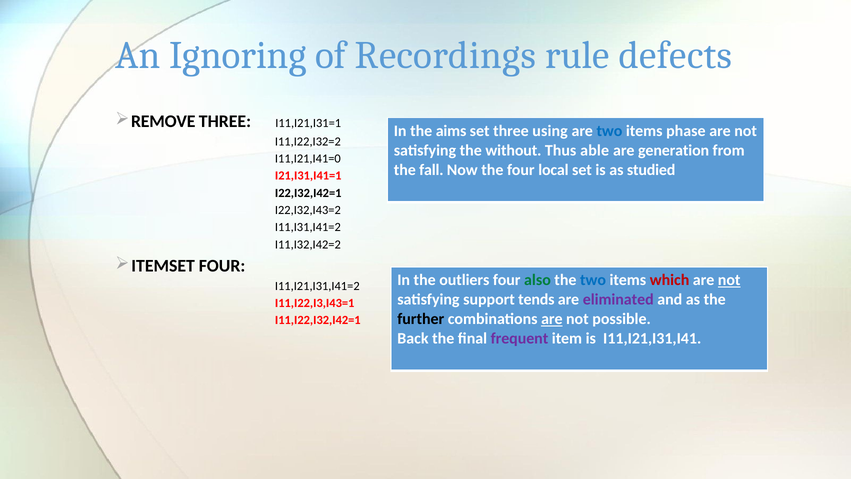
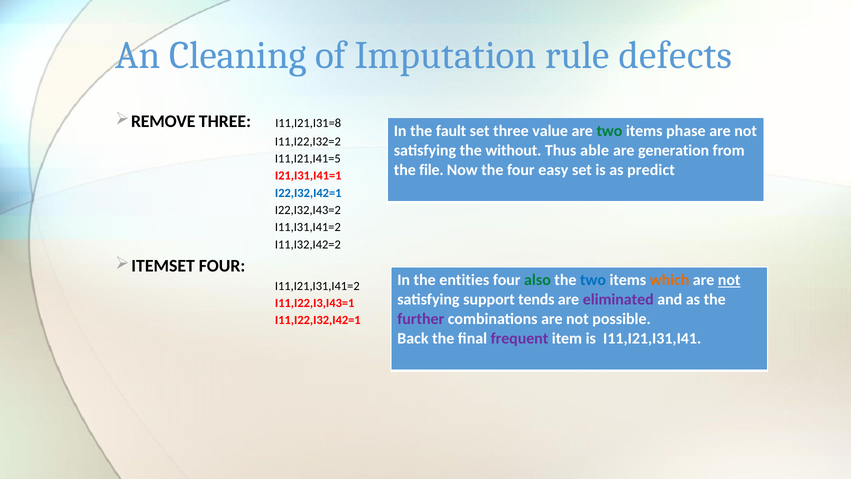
Ignoring: Ignoring -> Cleaning
Recordings: Recordings -> Imputation
I11,I21,I31=1: I11,I21,I31=1 -> I11,I21,I31=8
aims: aims -> fault
using: using -> value
two at (609, 131) colour: blue -> green
I11,I21,I41=0: I11,I21,I41=0 -> I11,I21,I41=5
fall: fall -> file
local: local -> easy
studied: studied -> predict
I22,I32,I42=1 colour: black -> blue
outliers: outliers -> entities
which colour: red -> orange
further colour: black -> purple
are at (552, 319) underline: present -> none
